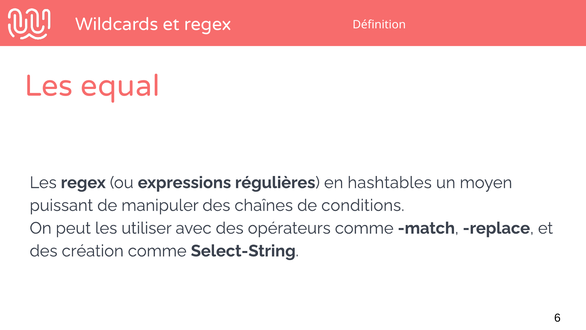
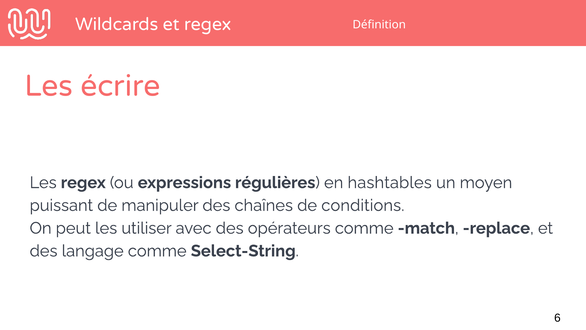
equal: equal -> écrire
création: création -> langage
